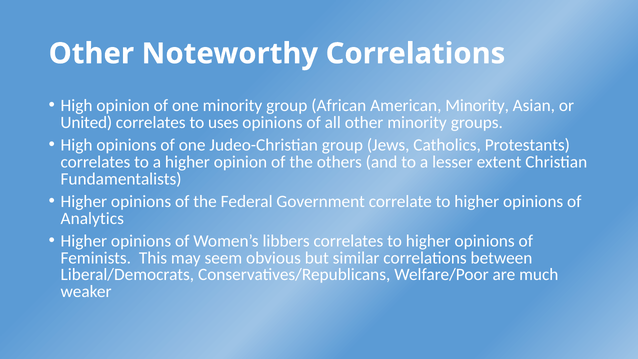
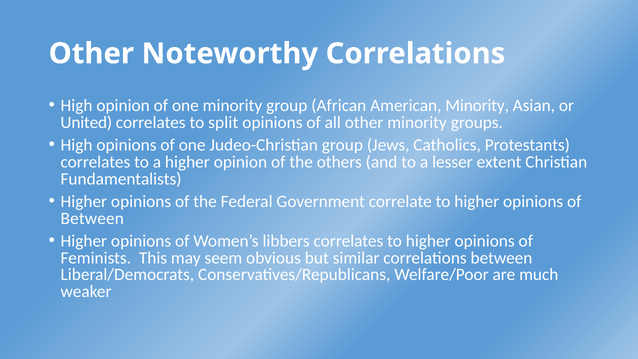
uses: uses -> split
Analytics at (92, 218): Analytics -> Between
